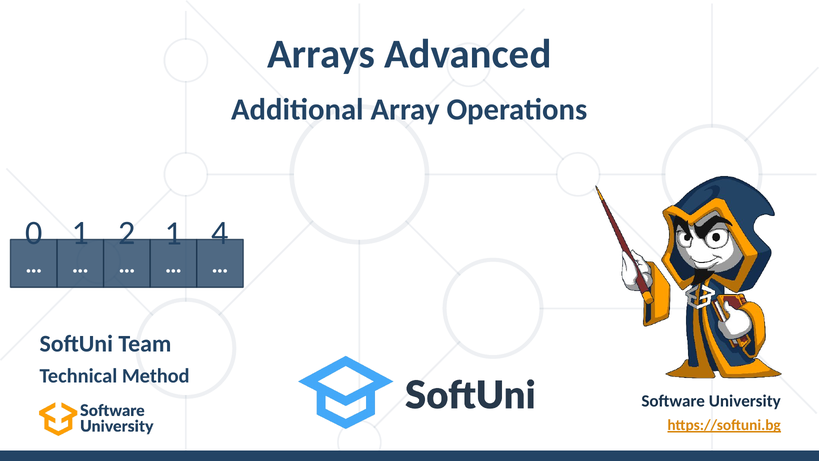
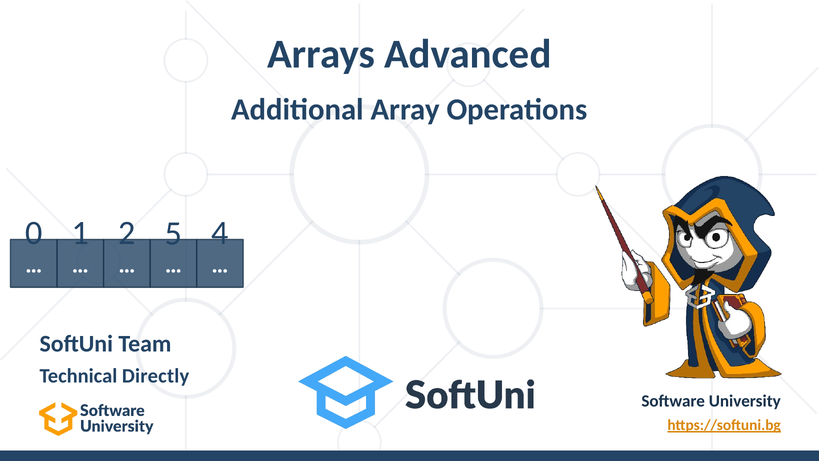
2 1: 1 -> 5
Method: Method -> Directly
